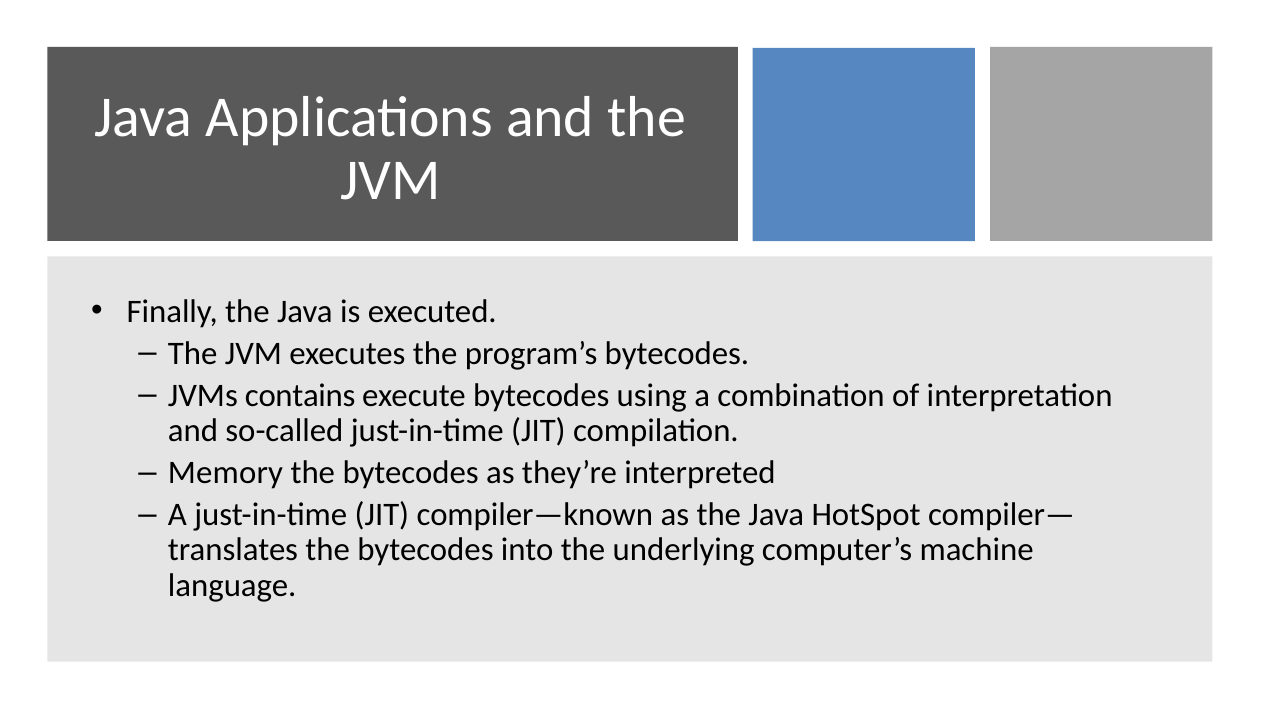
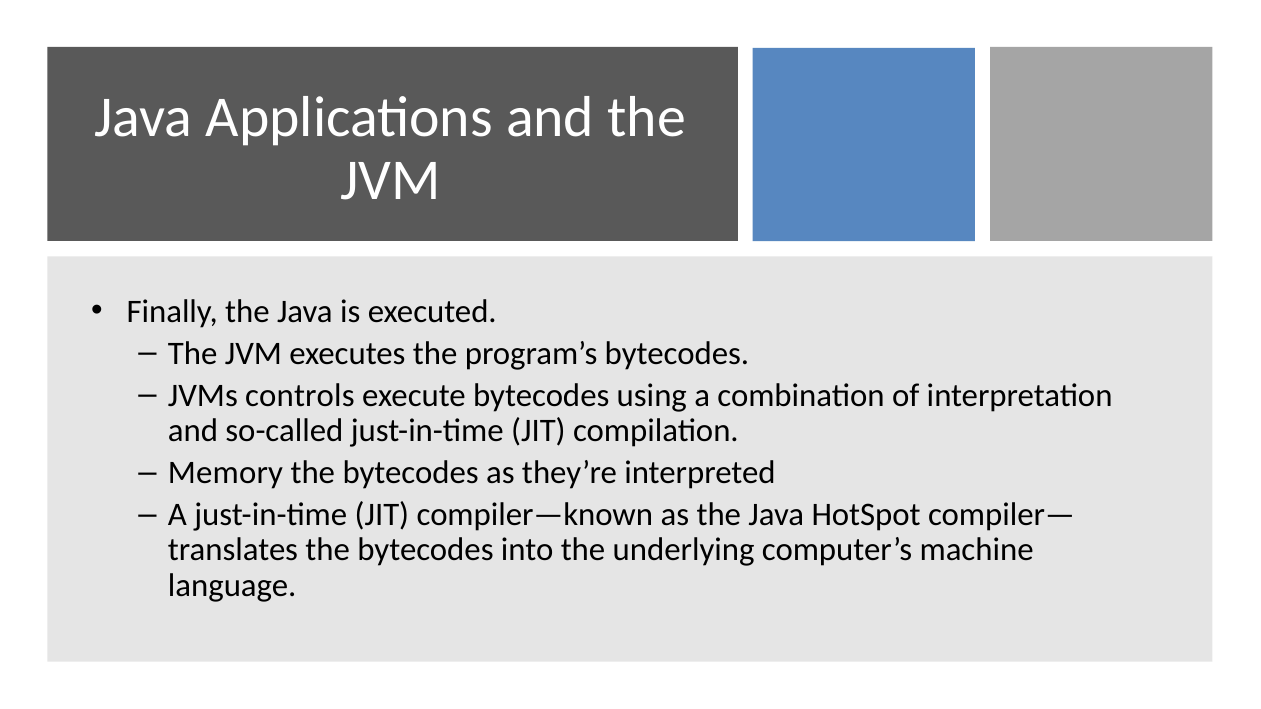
contains: contains -> controls
